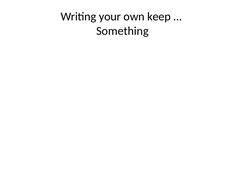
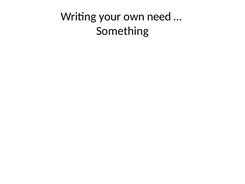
keep: keep -> need
